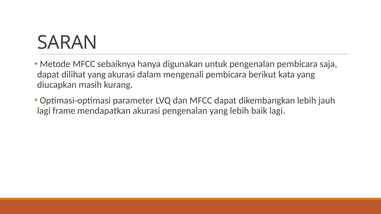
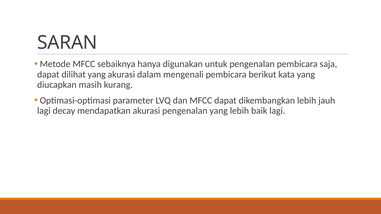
frame: frame -> decay
